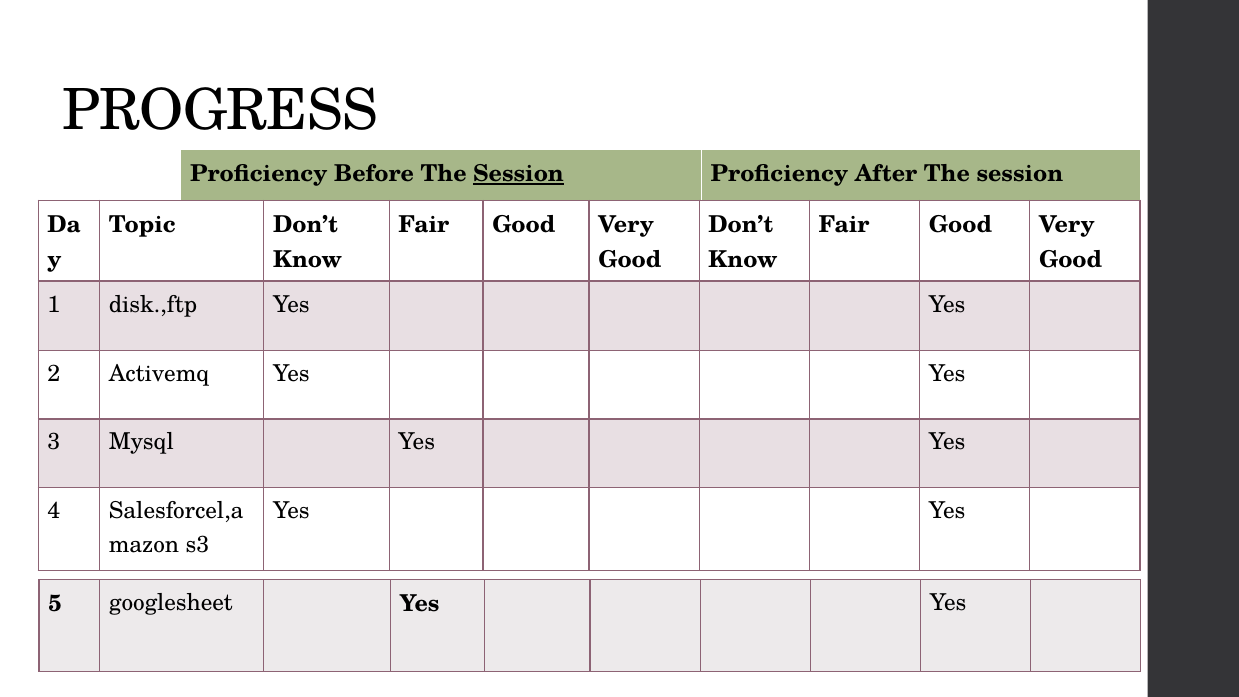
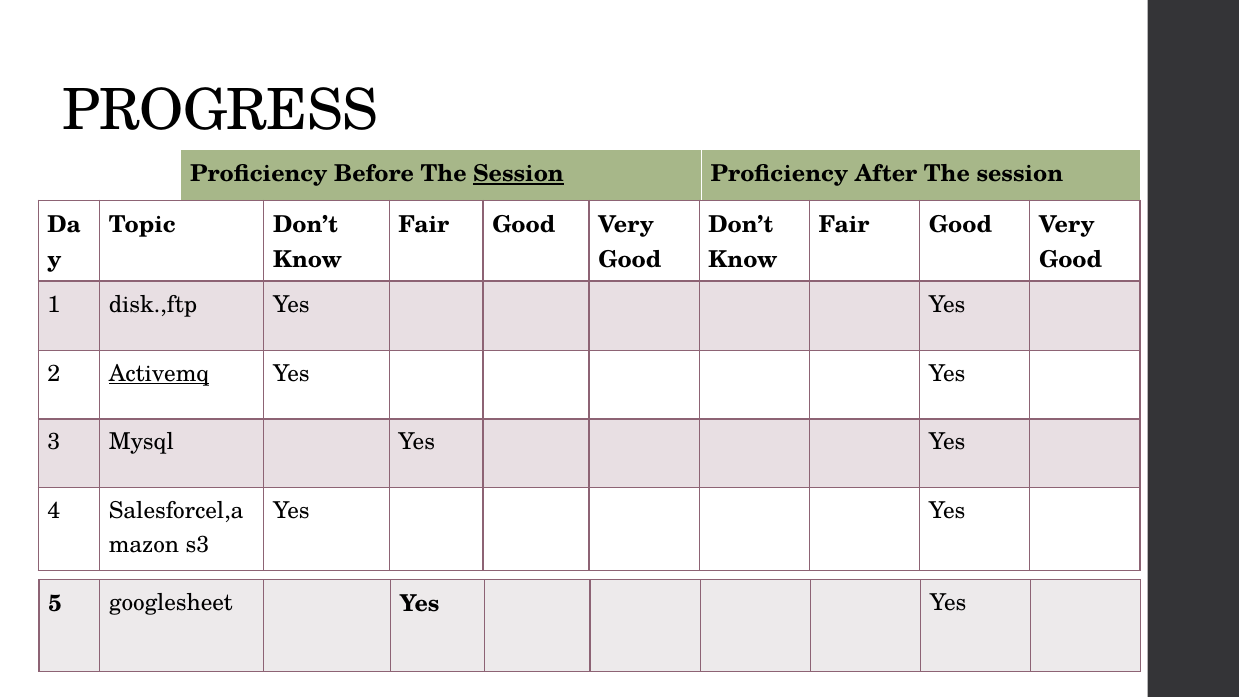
Activemq underline: none -> present
